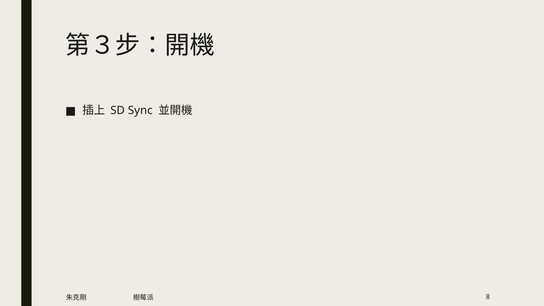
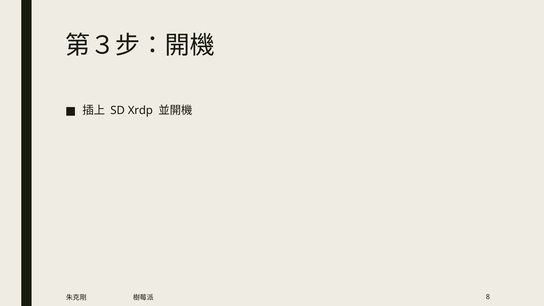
Sync: Sync -> Xrdp
